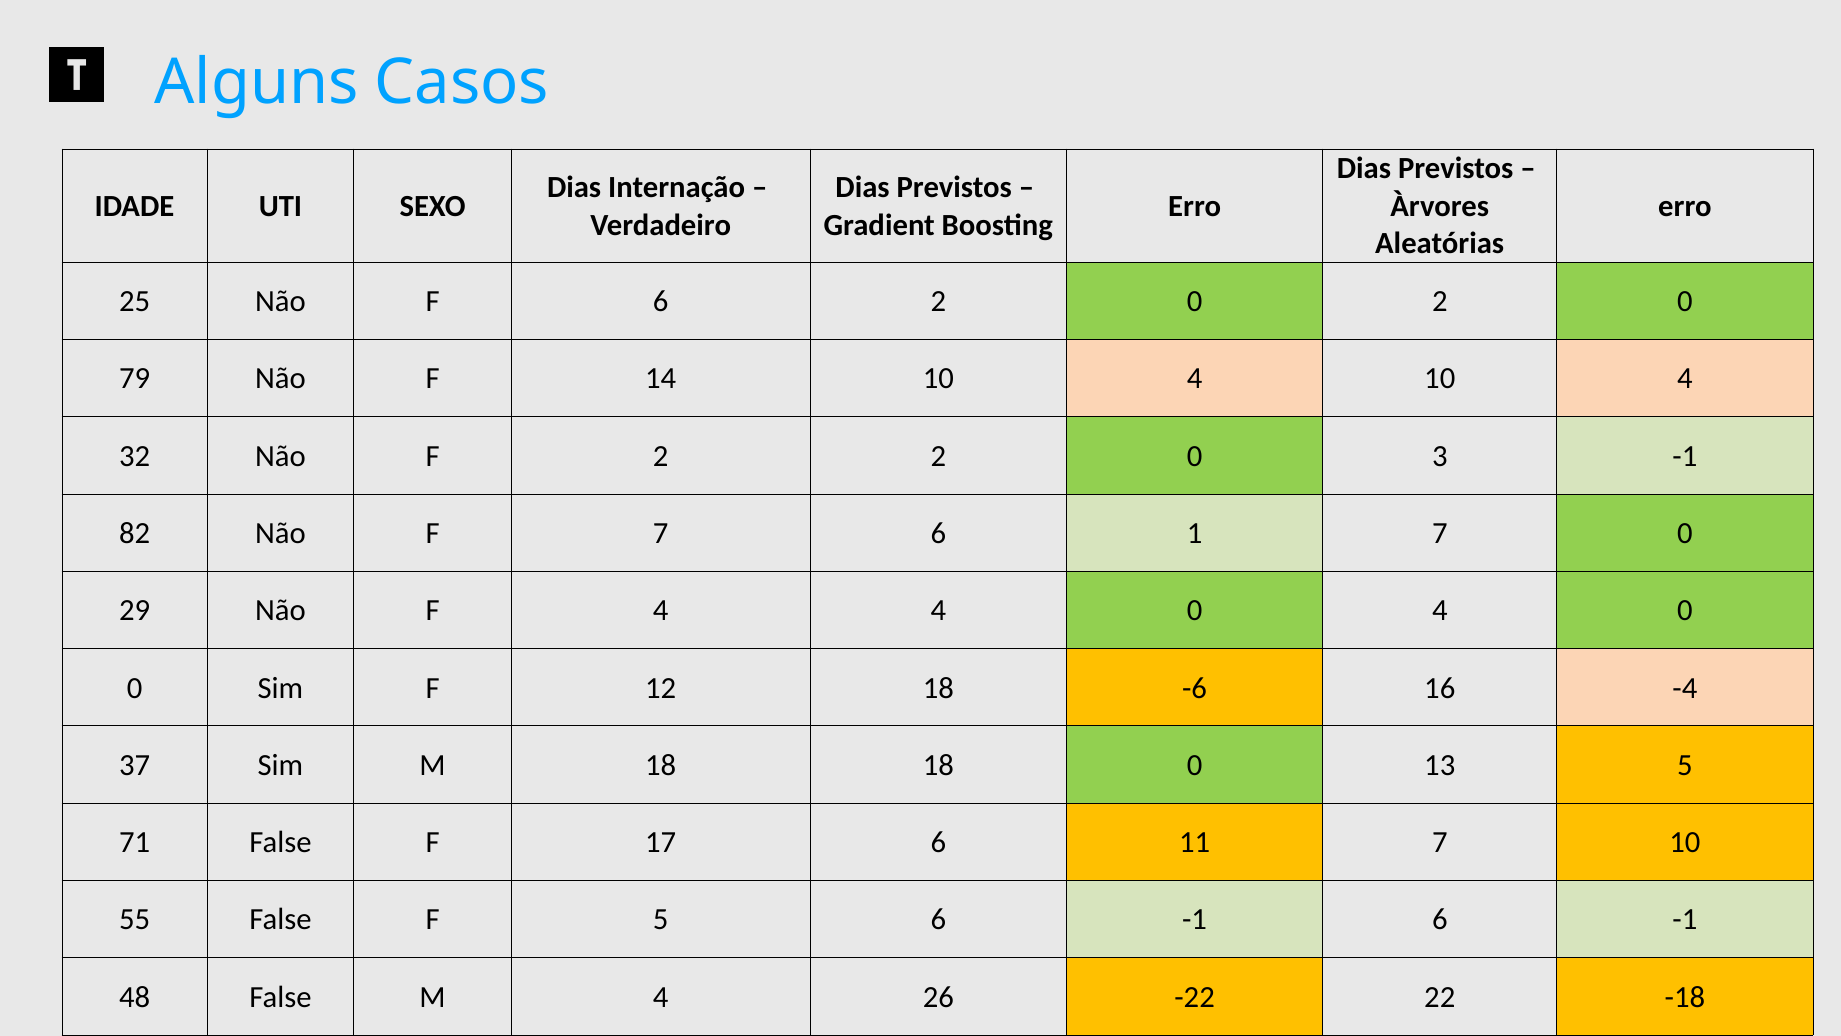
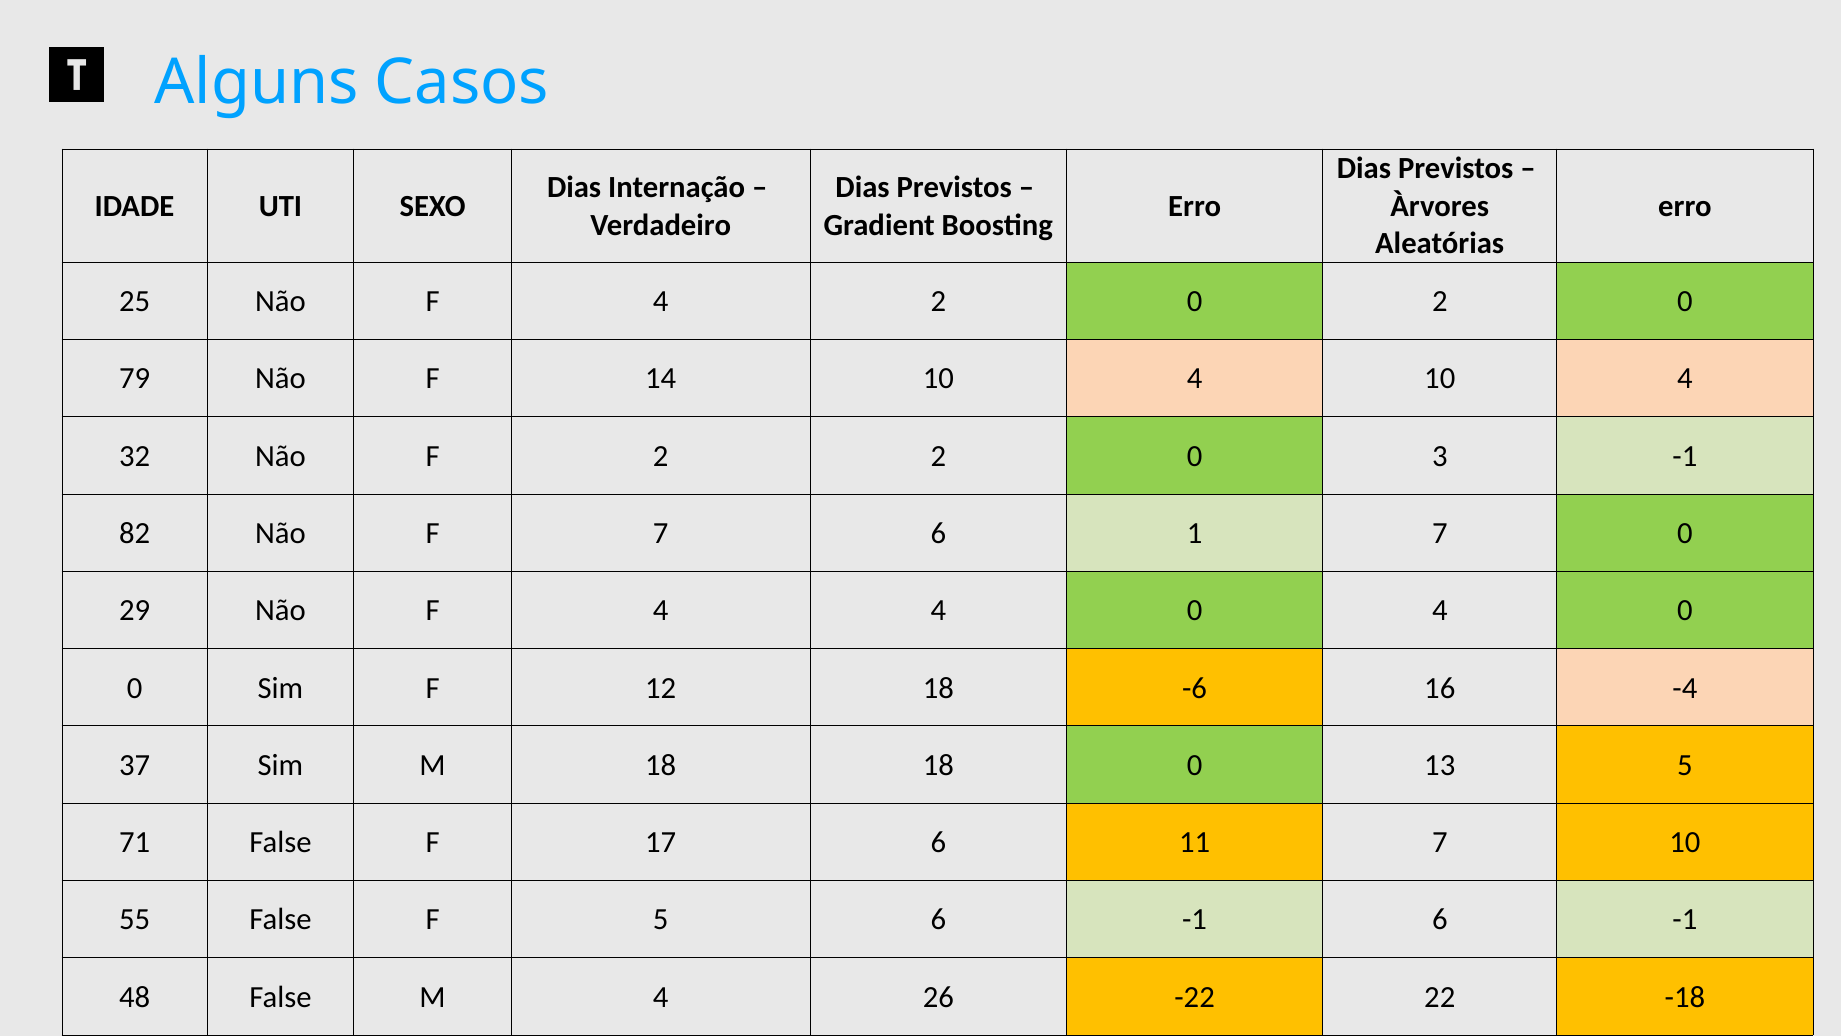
25 Não F 6: 6 -> 4
